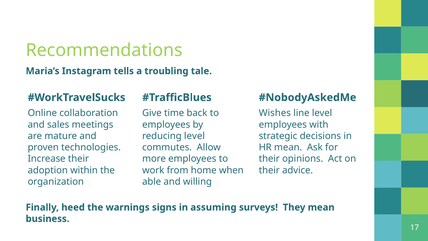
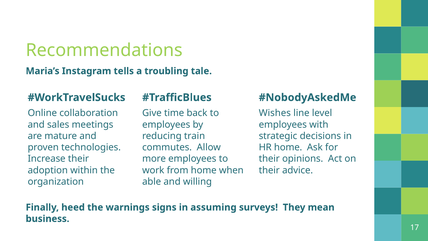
reducing level: level -> train
HR mean: mean -> home
